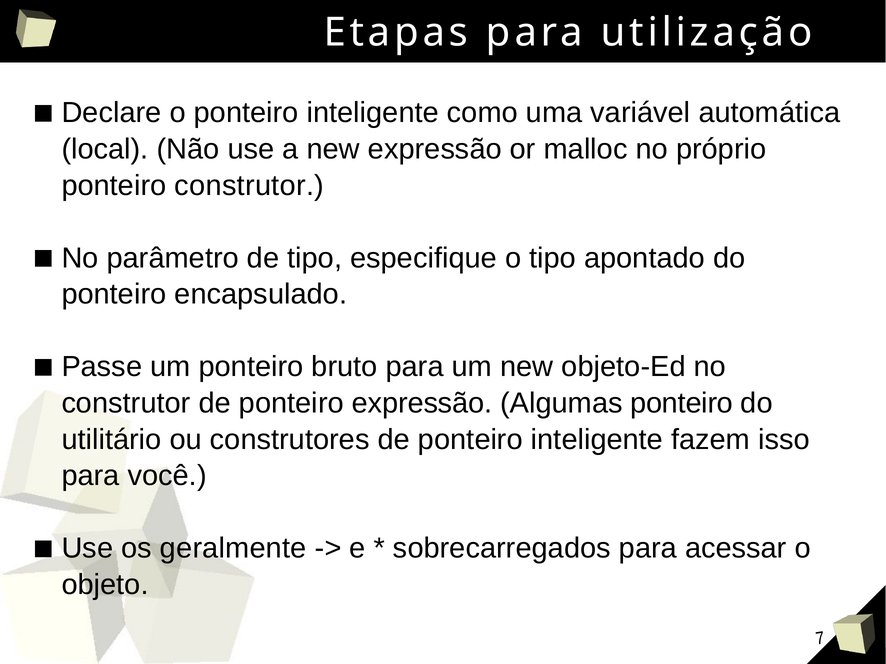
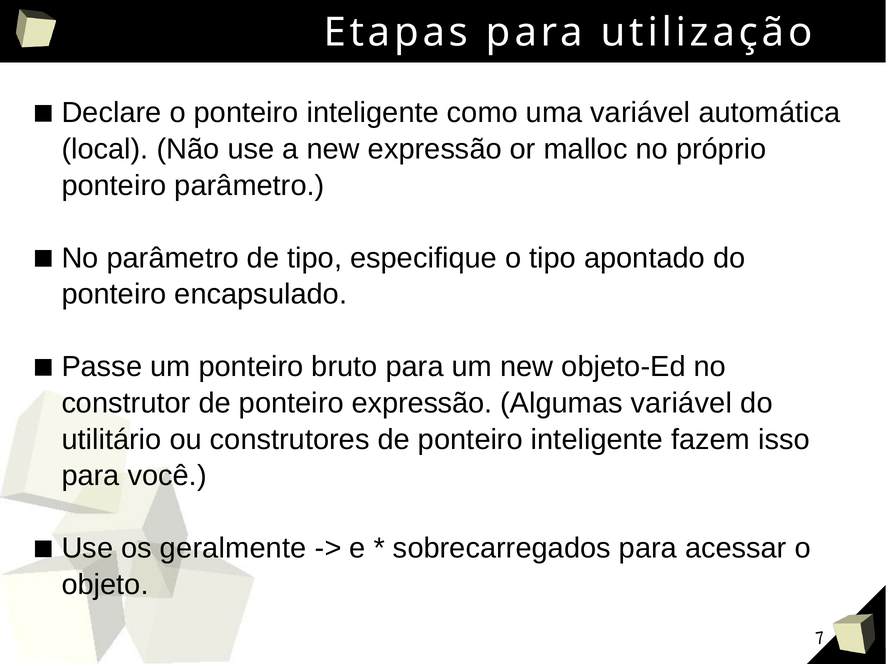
ponteiro construtor: construtor -> parâmetro
Algumas ponteiro: ponteiro -> variável
